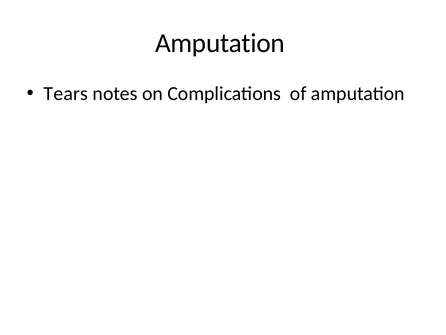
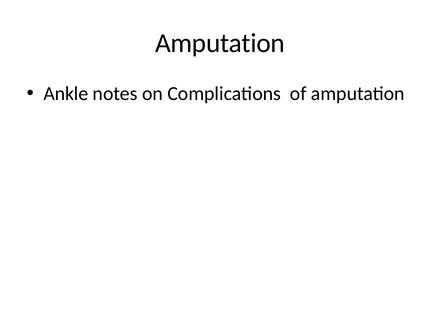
Tears: Tears -> Ankle
